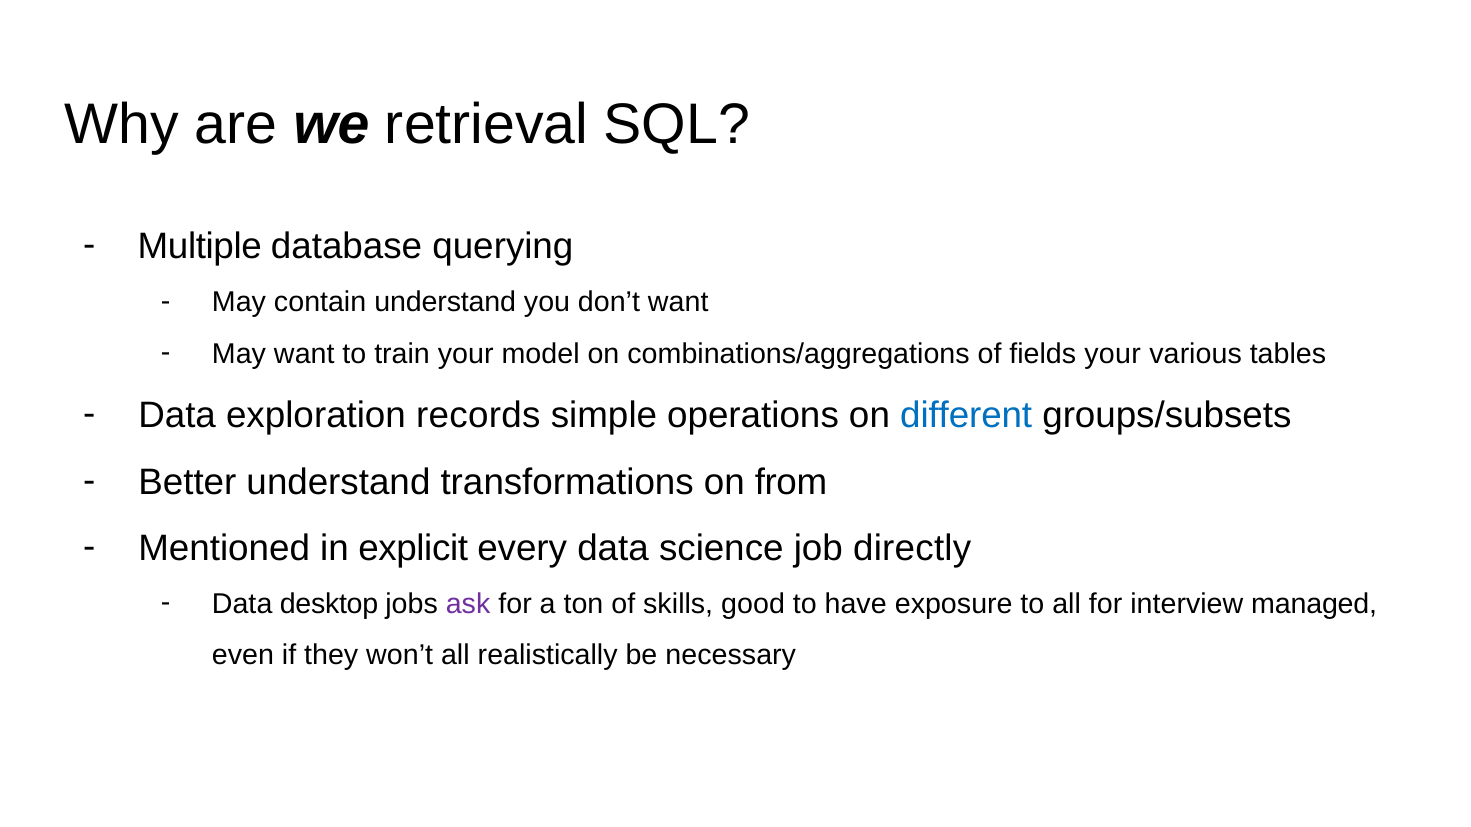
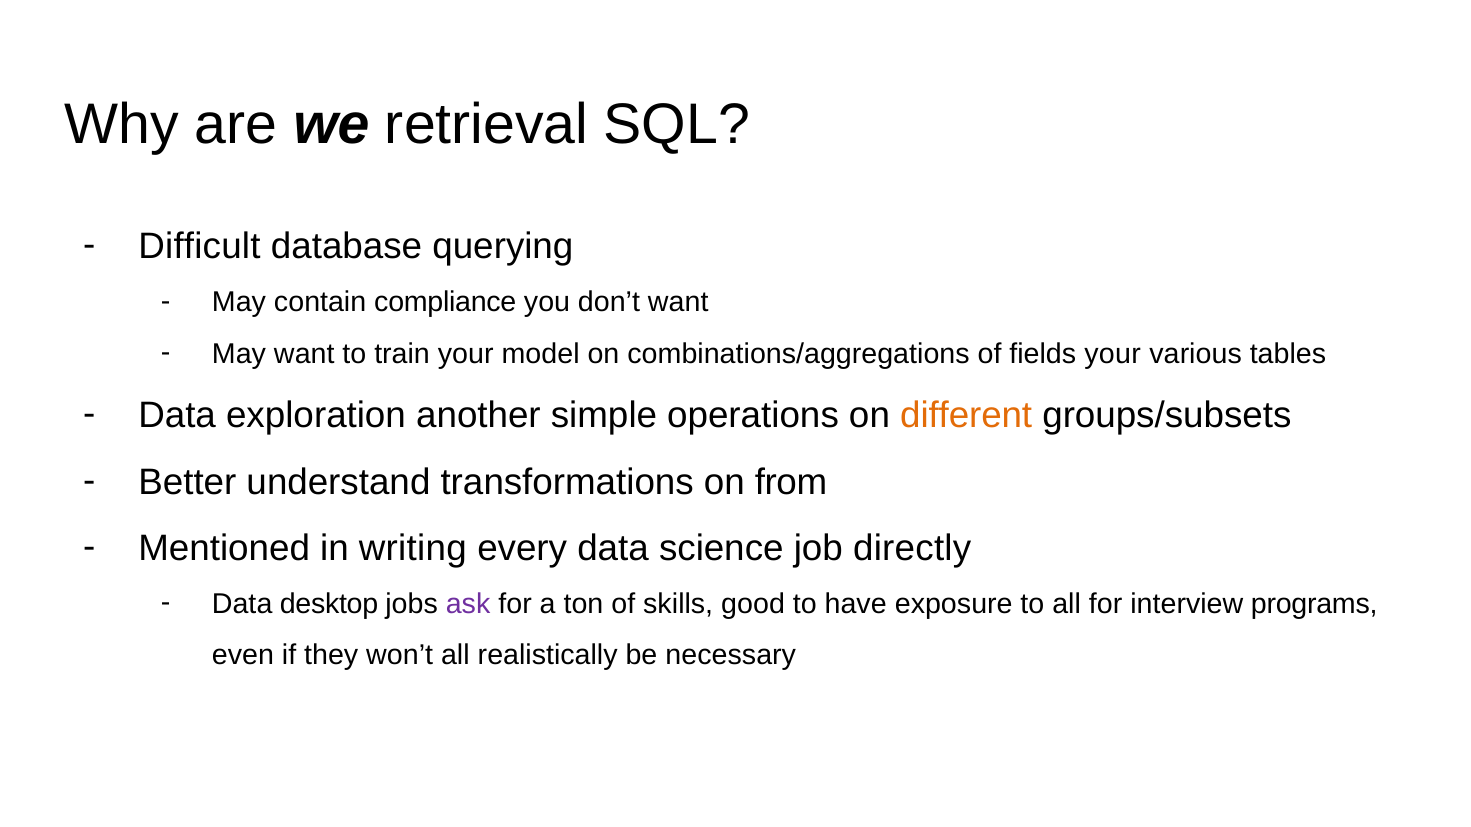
Multiple: Multiple -> Difficult
contain understand: understand -> compliance
records: records -> another
different colour: blue -> orange
explicit: explicit -> writing
managed: managed -> programs
